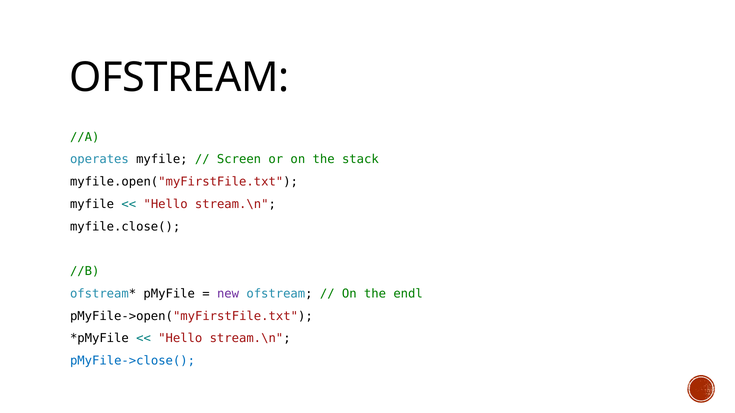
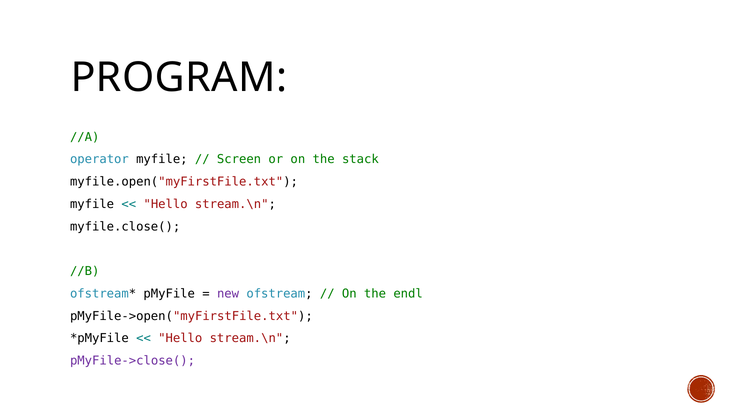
OFSTREAM at (179, 77): OFSTREAM -> PROGRAM
operates: operates -> operator
pMyFile->close( colour: blue -> purple
